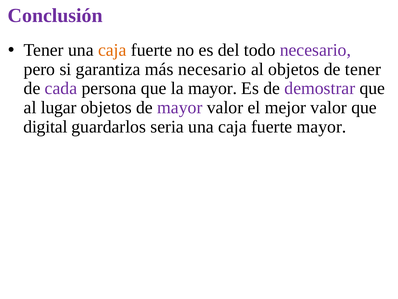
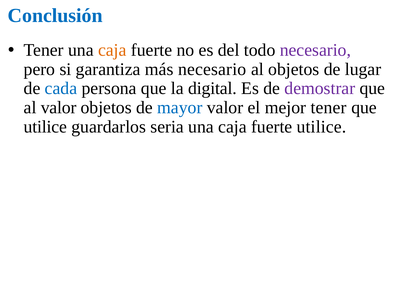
Conclusión colour: purple -> blue
de tener: tener -> lugar
cada colour: purple -> blue
la mayor: mayor -> digital
al lugar: lugar -> valor
mayor at (180, 107) colour: purple -> blue
mejor valor: valor -> tener
digital at (45, 126): digital -> utilice
fuerte mayor: mayor -> utilice
